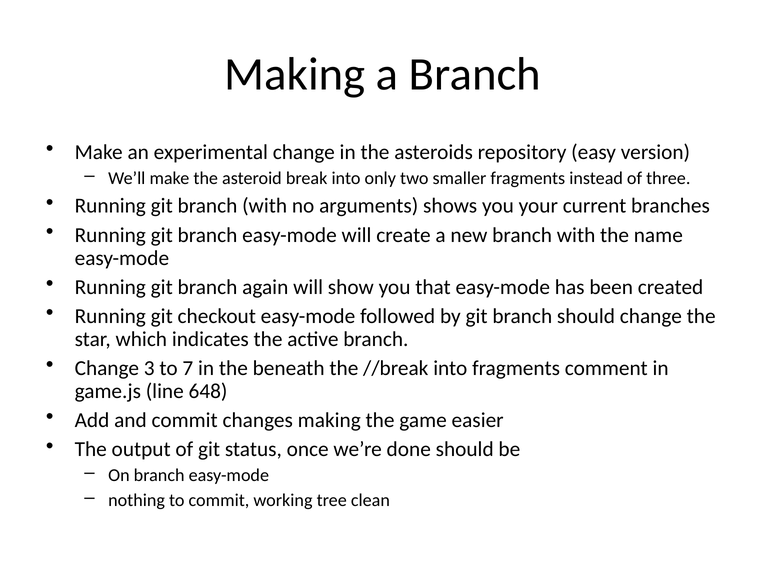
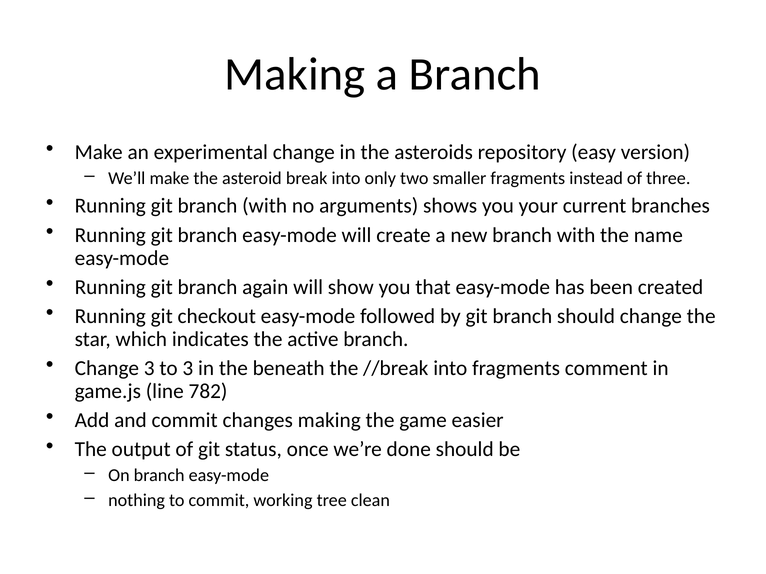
to 7: 7 -> 3
648: 648 -> 782
